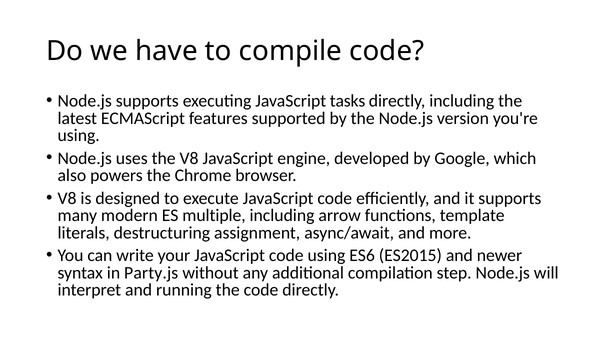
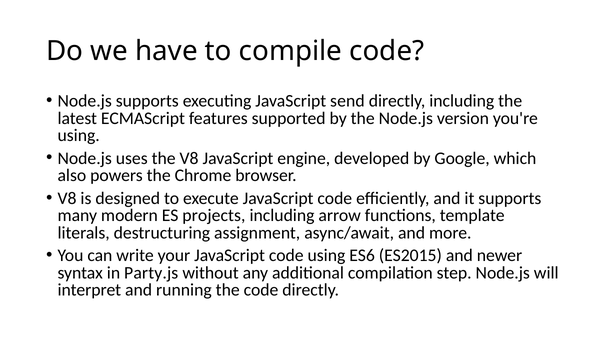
tasks: tasks -> send
multiple: multiple -> projects
